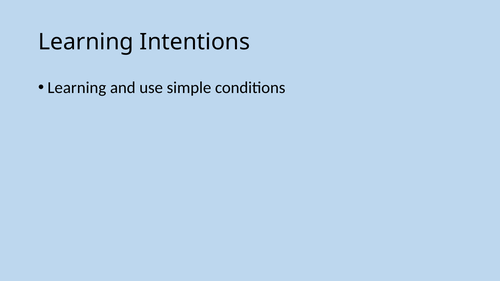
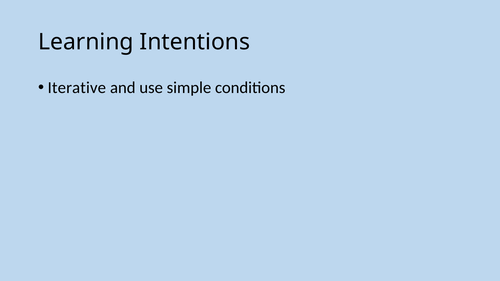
Learning at (77, 88): Learning -> Iterative
